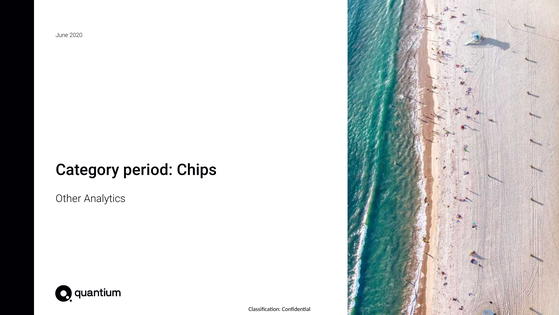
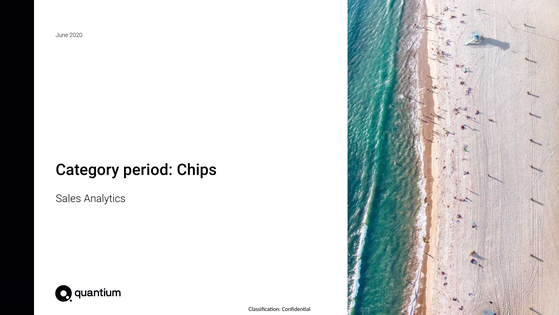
Other: Other -> Sales
